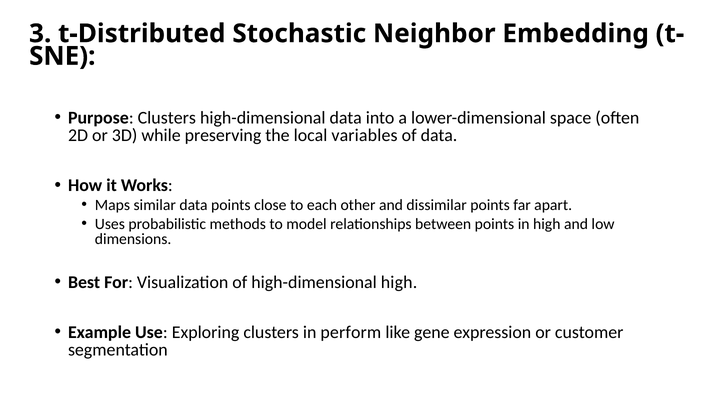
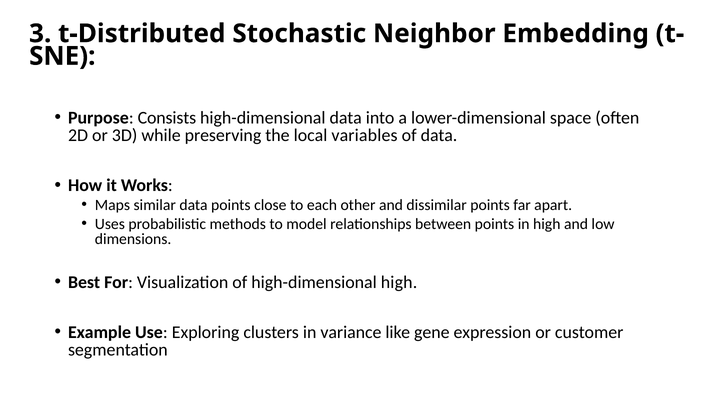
Purpose Clusters: Clusters -> Consists
perform: perform -> variance
